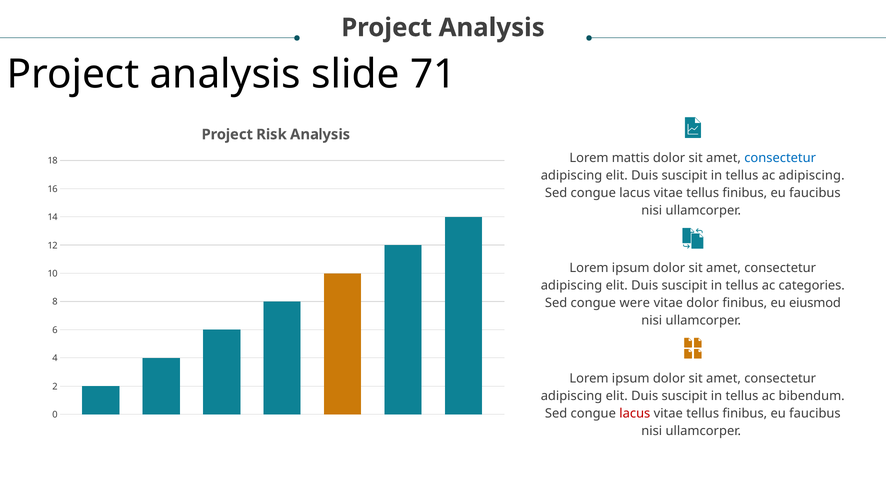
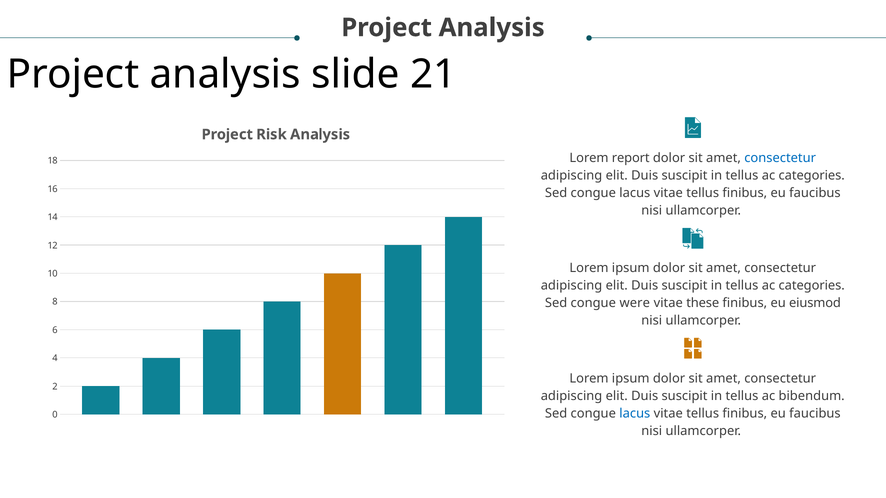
71: 71 -> 21
mattis: mattis -> report
adipiscing at (812, 175): adipiscing -> categories
vitae dolor: dolor -> these
lacus at (635, 414) colour: red -> blue
